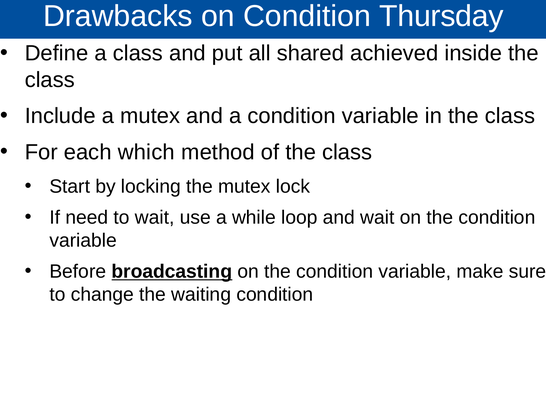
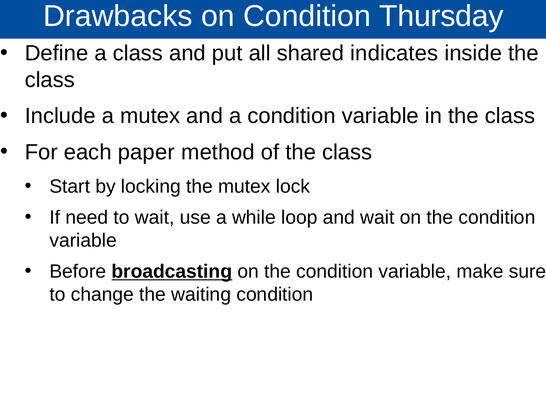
achieved: achieved -> indicates
which: which -> paper
